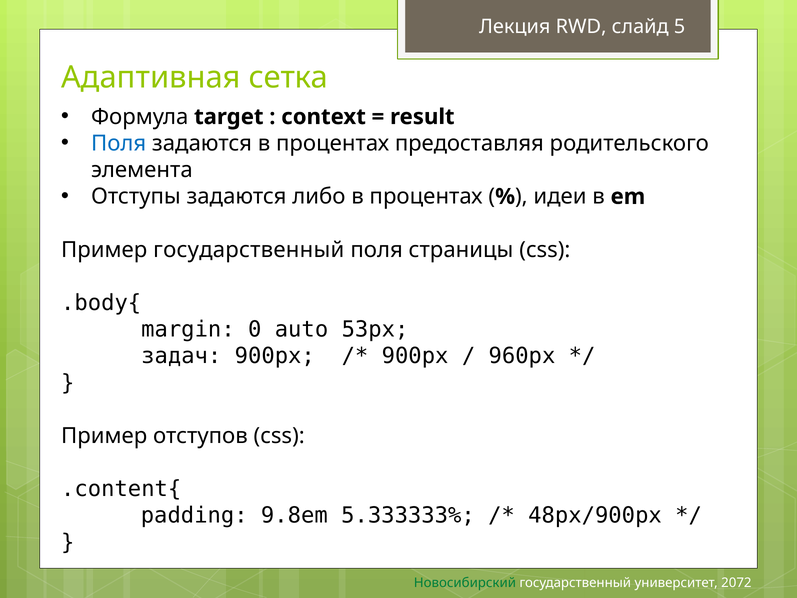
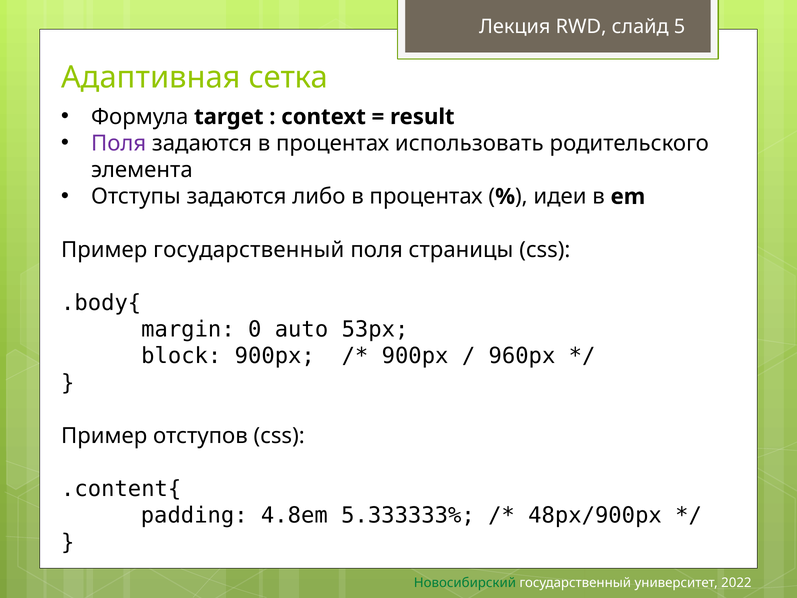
Поля at (119, 143) colour: blue -> purple
предоставляя: предоставляя -> использовать
задач: задач -> block
9.8em: 9.8em -> 4.8em
2072: 2072 -> 2022
